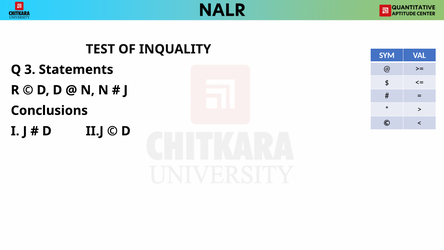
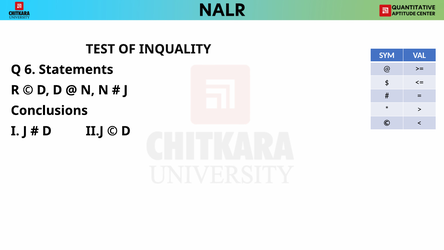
3: 3 -> 6
